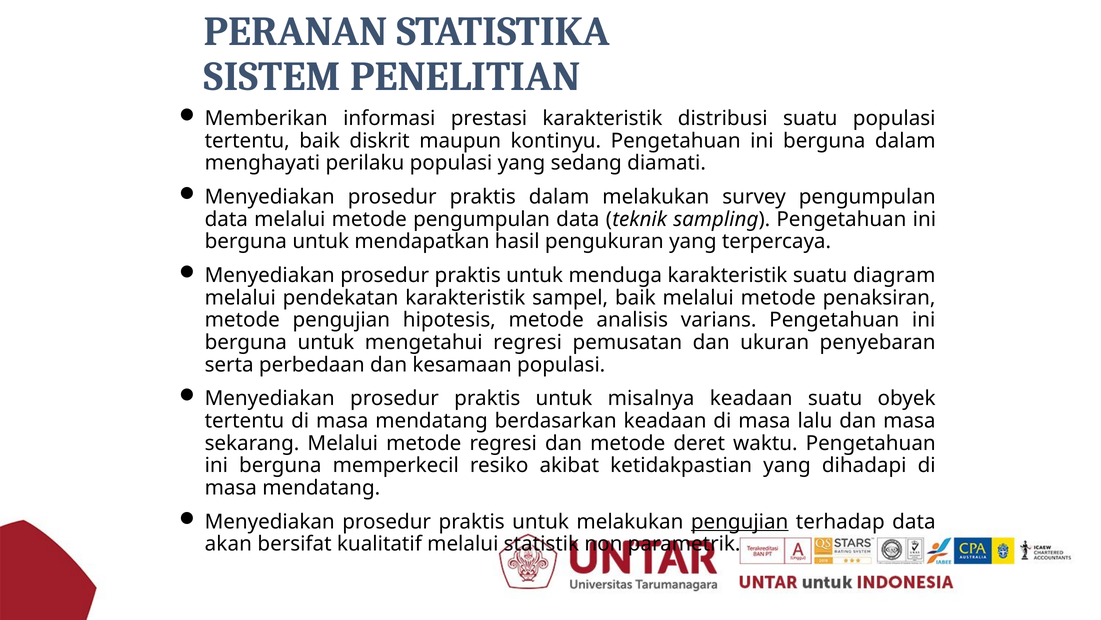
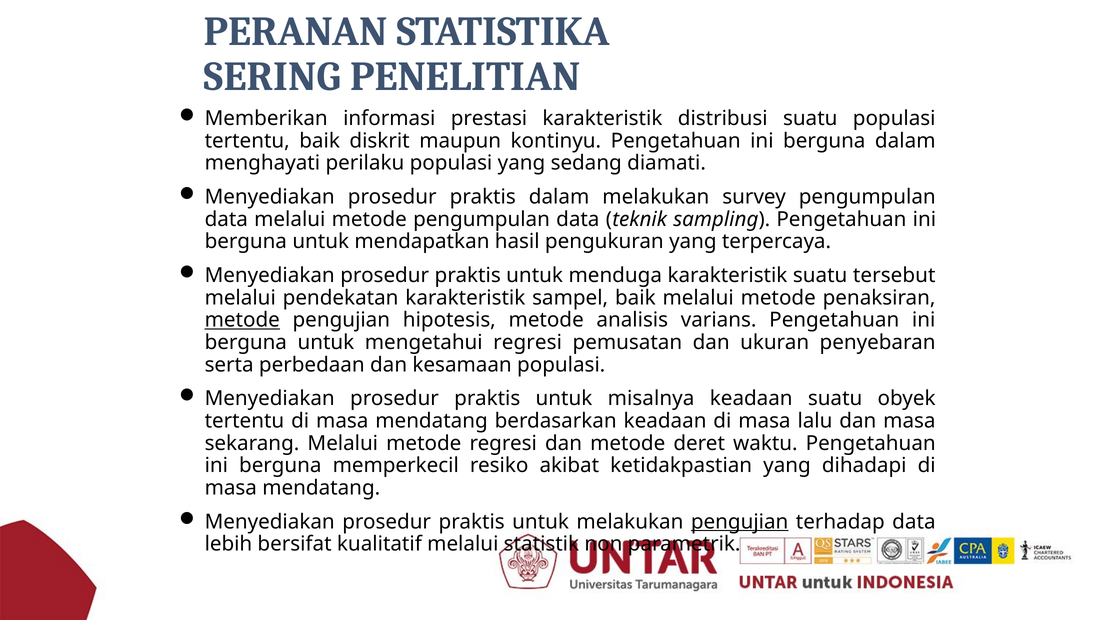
SISTEM: SISTEM -> SERING
diagram: diagram -> tersebut
metode at (242, 320) underline: none -> present
akan: akan -> lebih
